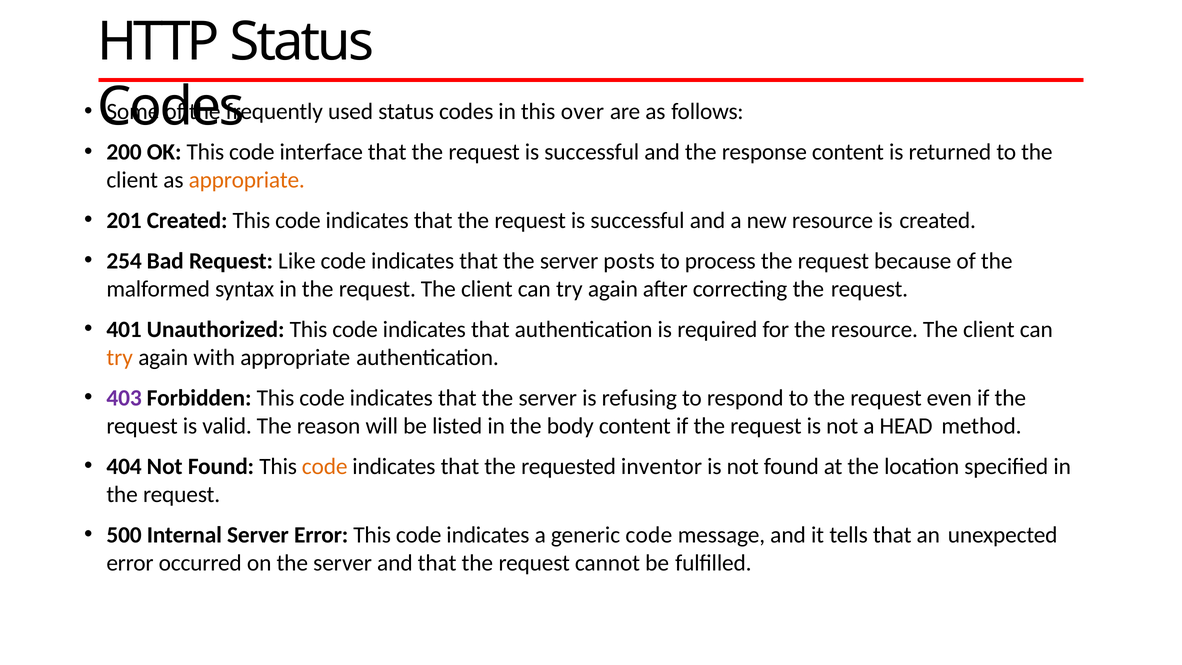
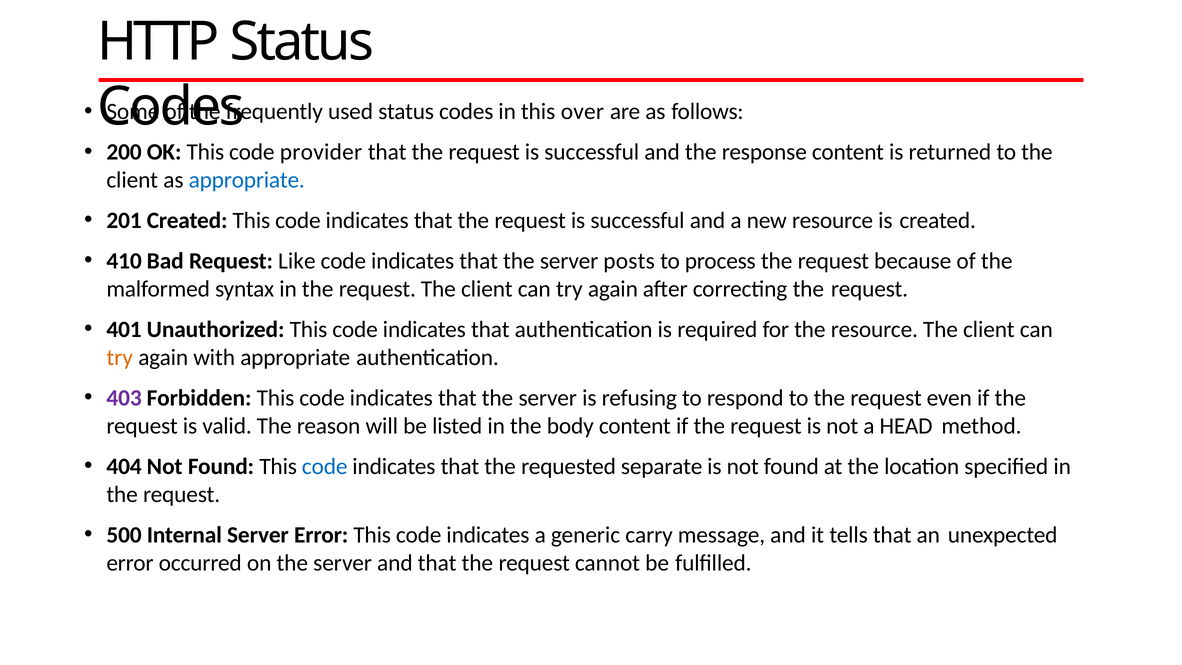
interface: interface -> provider
appropriate at (247, 180) colour: orange -> blue
254: 254 -> 410
code at (325, 466) colour: orange -> blue
inventor: inventor -> separate
generic code: code -> carry
